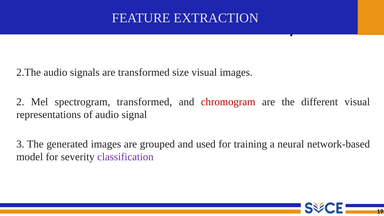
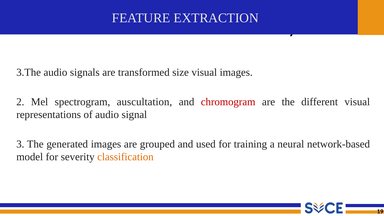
2.The: 2.The -> 3.The
spectrogram transformed: transformed -> auscultation
classification colour: purple -> orange
